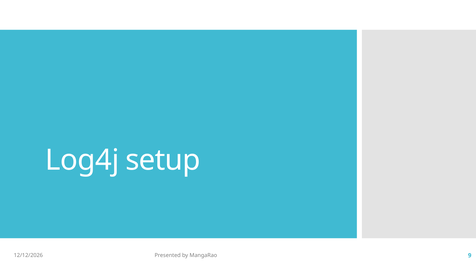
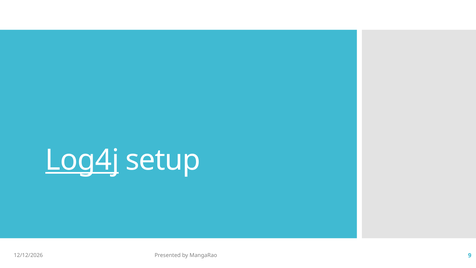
Log4j underline: none -> present
